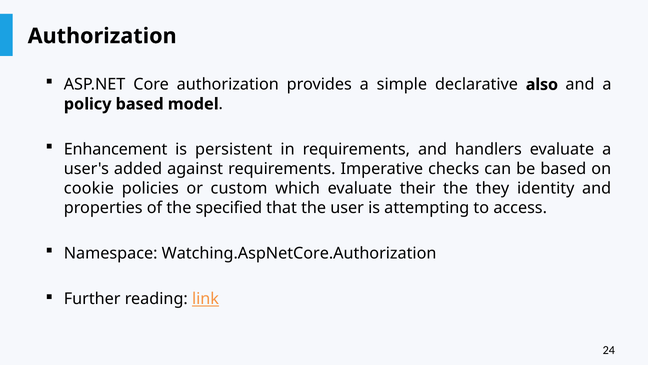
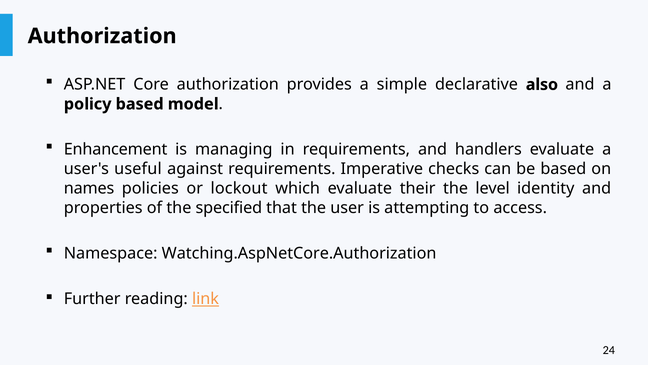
persistent: persistent -> managing
added: added -> useful
cookie: cookie -> names
custom: custom -> lockout
they: they -> level
